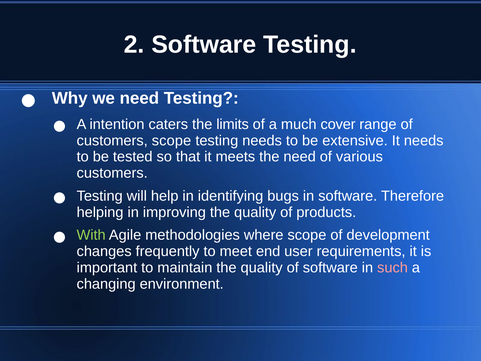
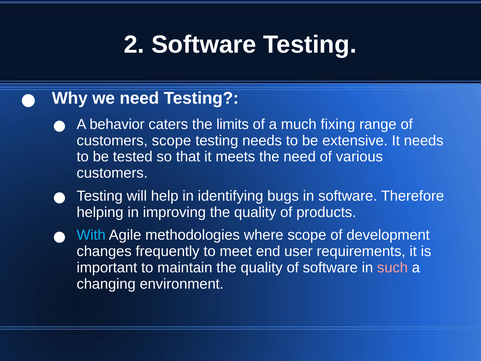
intention: intention -> behavior
cover: cover -> fixing
With colour: light green -> light blue
